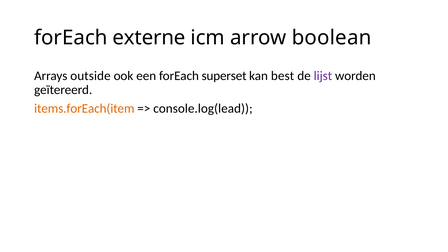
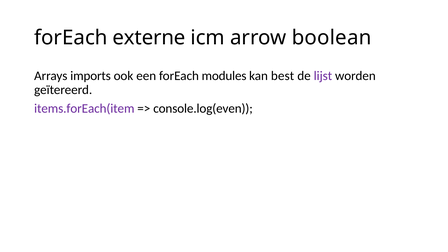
outside: outside -> imports
superset: superset -> modules
items.forEach(item colour: orange -> purple
console.log(lead: console.log(lead -> console.log(even
